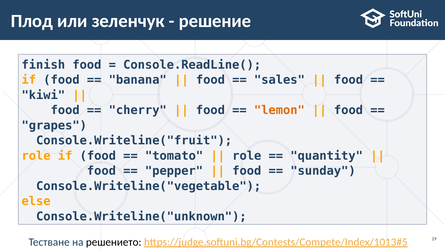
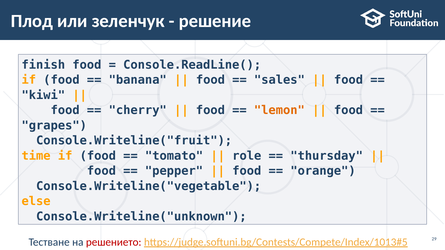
role at (36, 156): role -> time
quantity: quantity -> thursday
sunday: sunday -> orange
решението colour: black -> red
